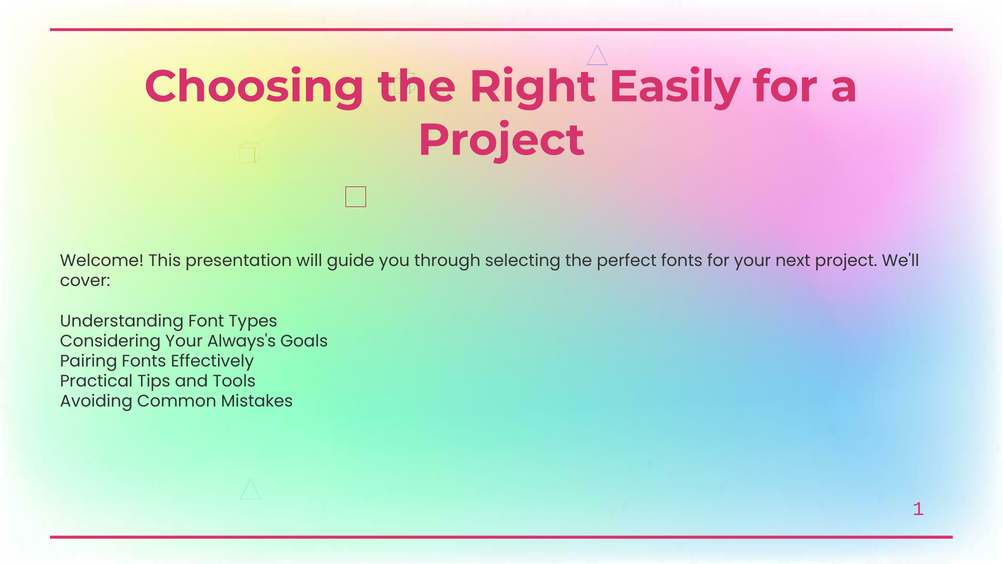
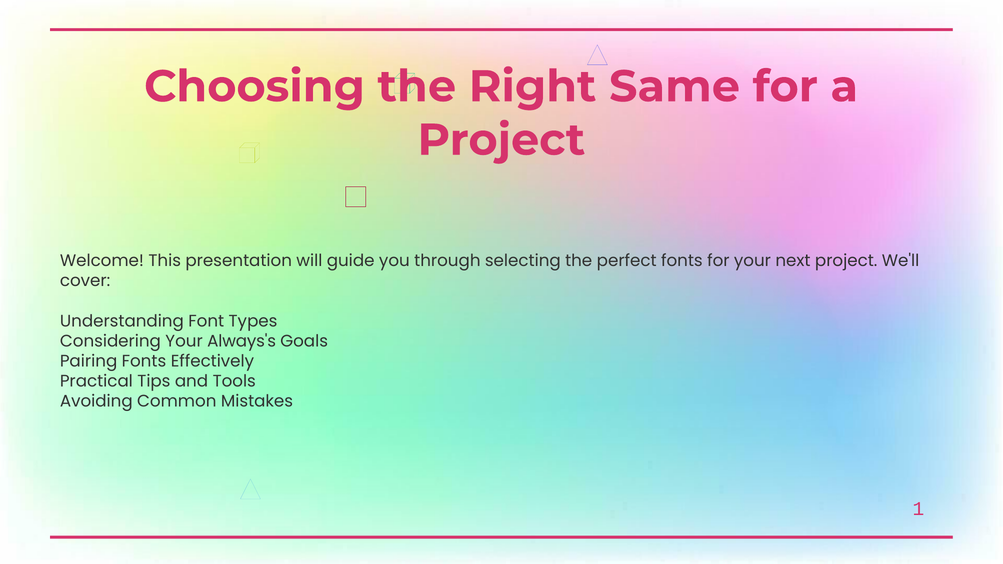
Easily: Easily -> Same
